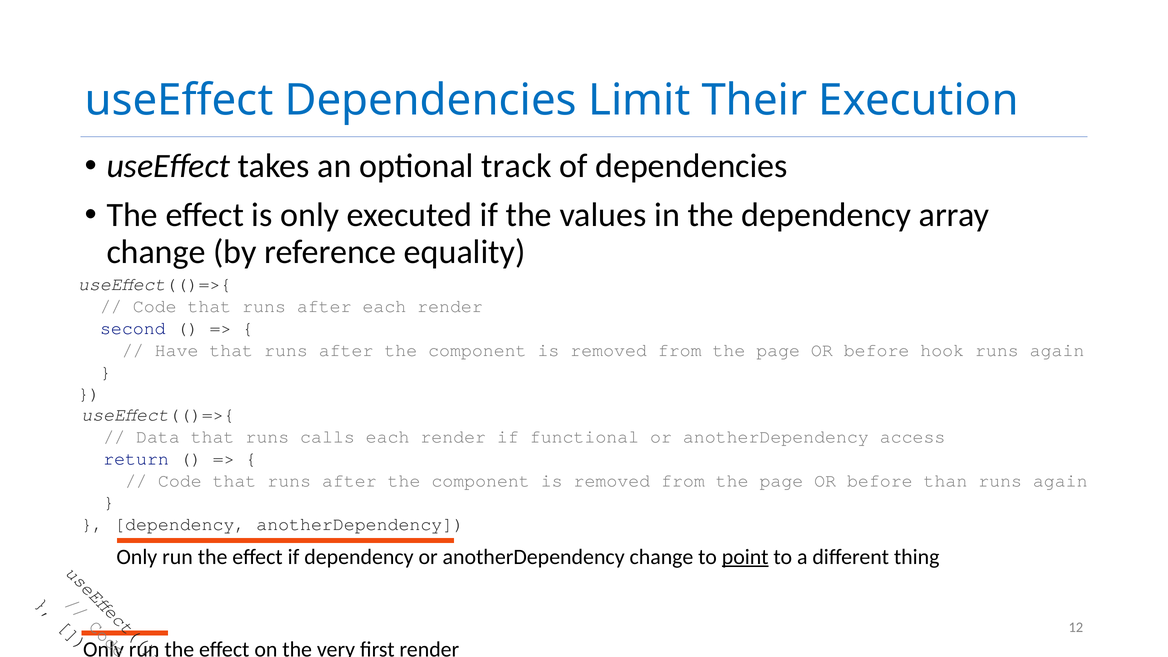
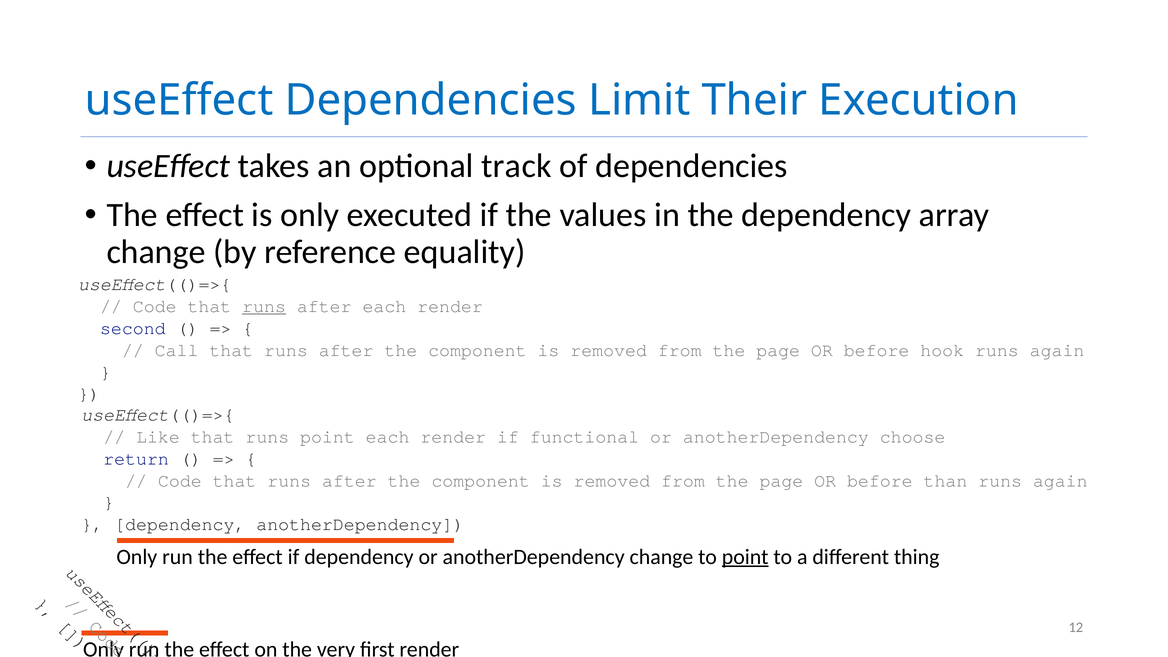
runs at (264, 306) underline: none -> present
Have: Have -> Call
Data: Data -> Like
runs calls: calls -> point
access: access -> choose
